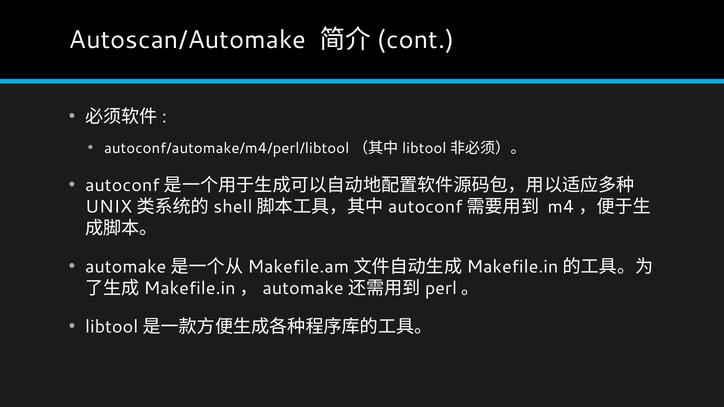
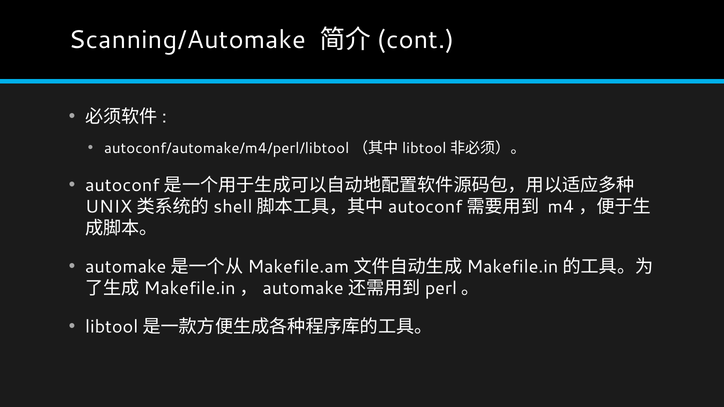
Autoscan/Automake: Autoscan/Automake -> Scanning/Automake
